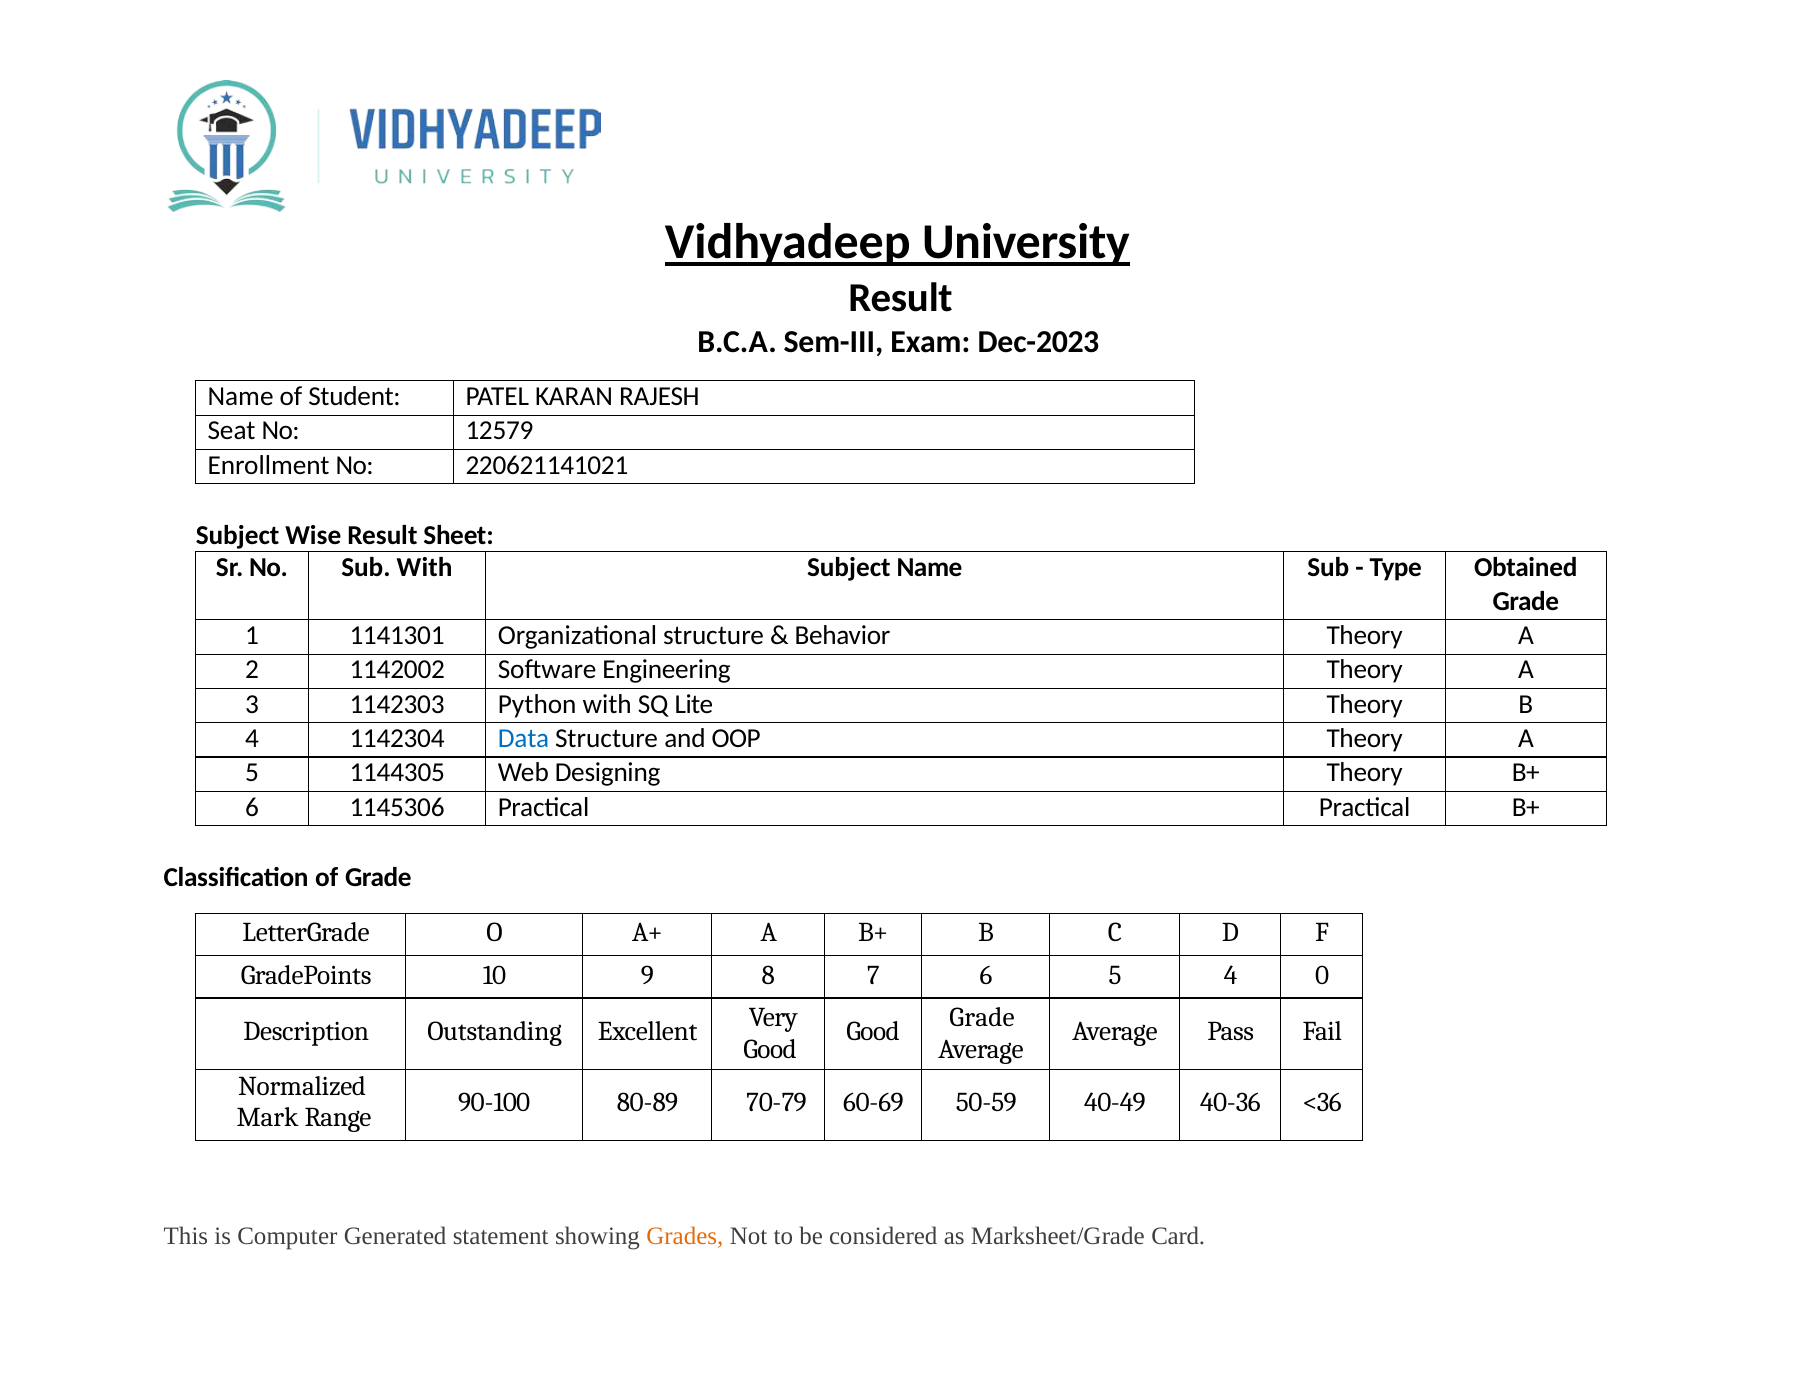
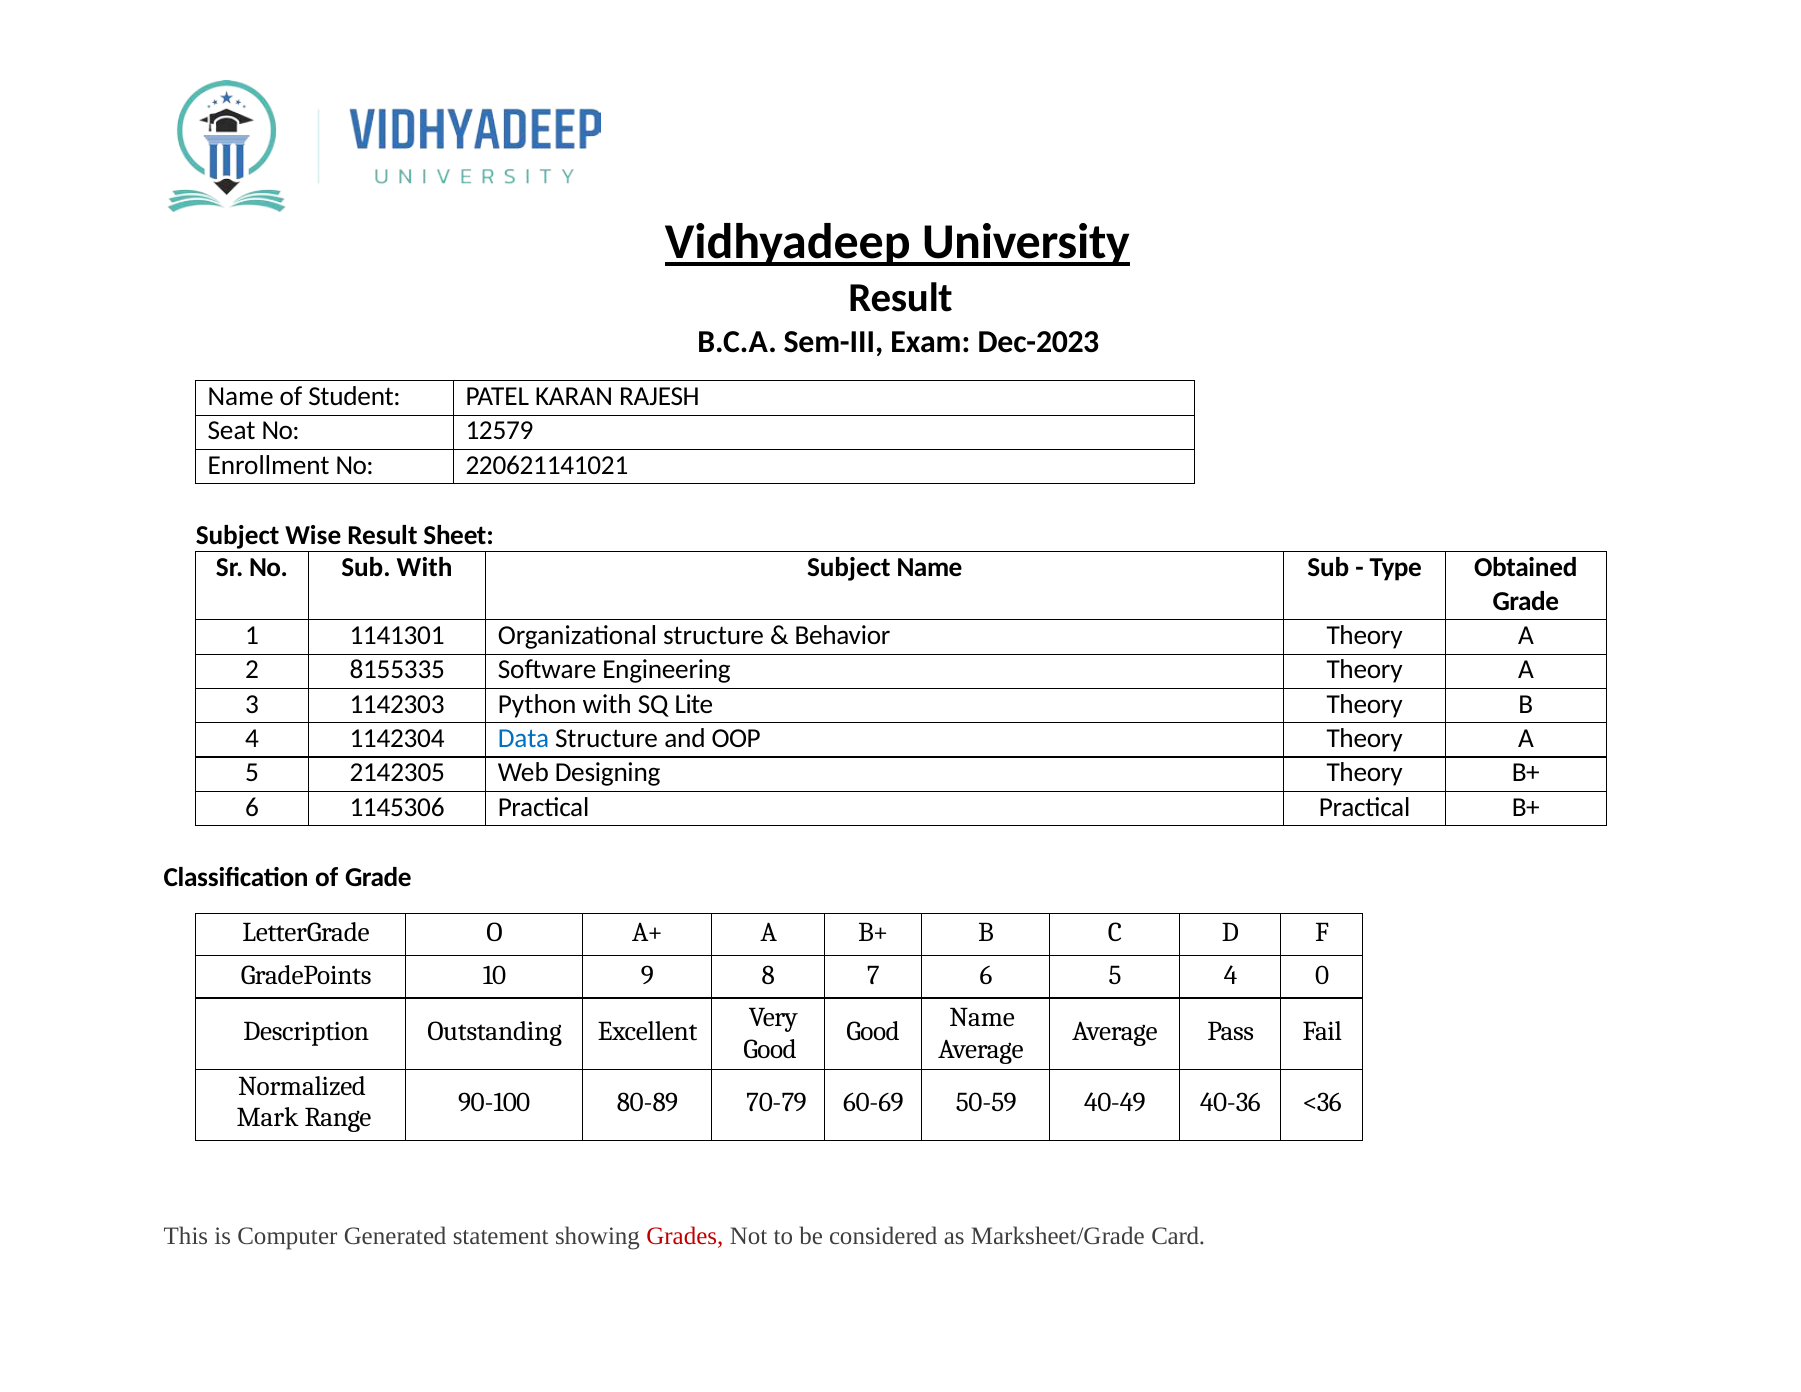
1142002: 1142002 -> 8155335
1144305: 1144305 -> 2142305
Grade at (982, 1018): Grade -> Name
Grades colour: orange -> red
